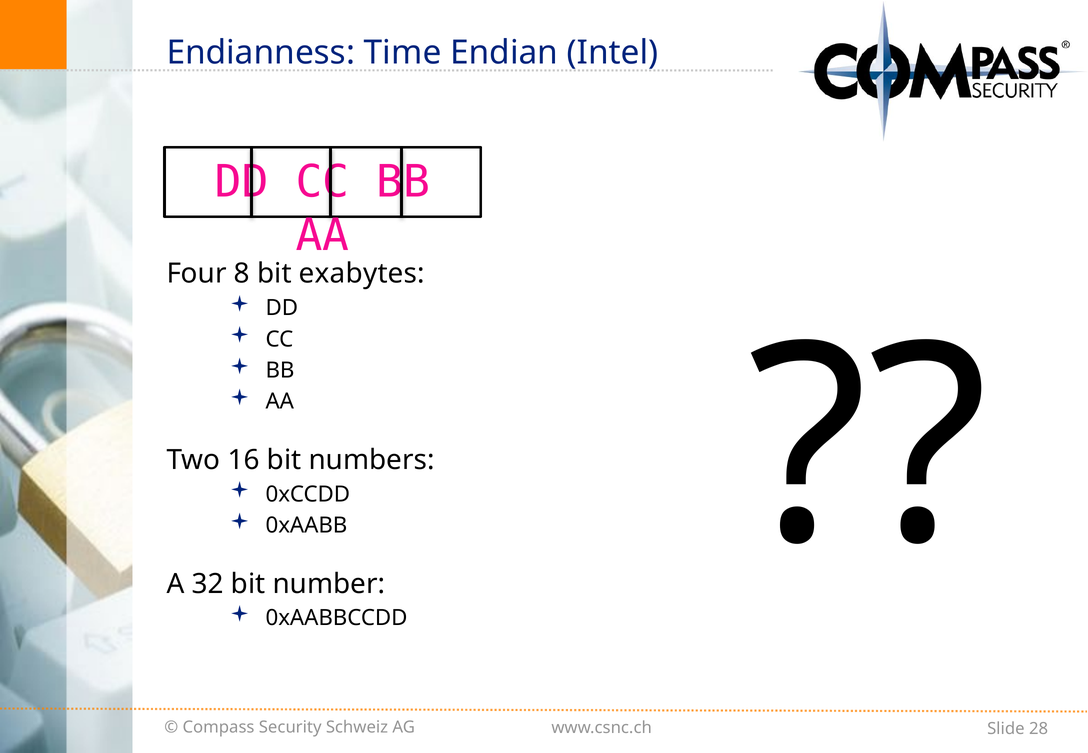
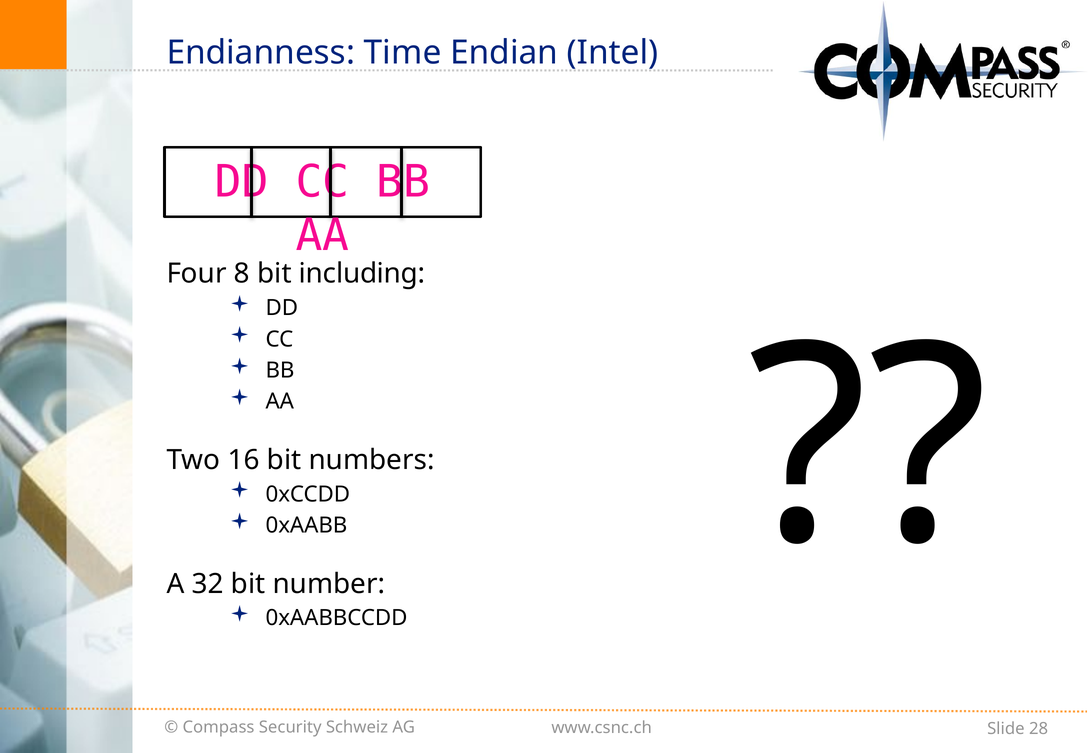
exabytes: exabytes -> including
